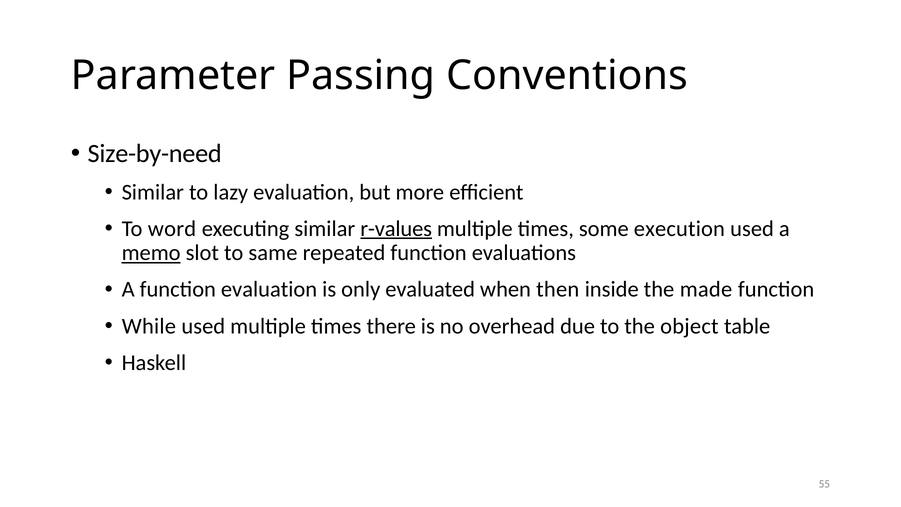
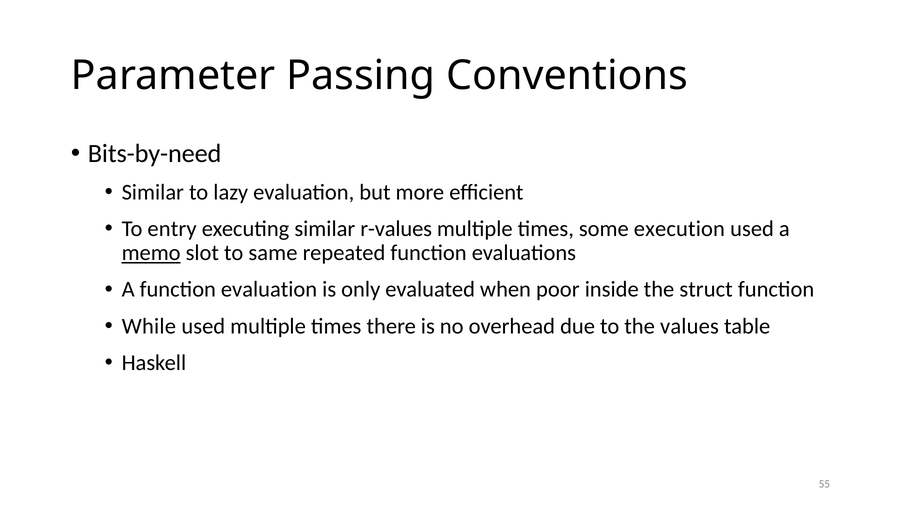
Size-by-need: Size-by-need -> Bits-by-need
word: word -> entry
r-values underline: present -> none
then: then -> poor
made: made -> struct
object: object -> values
